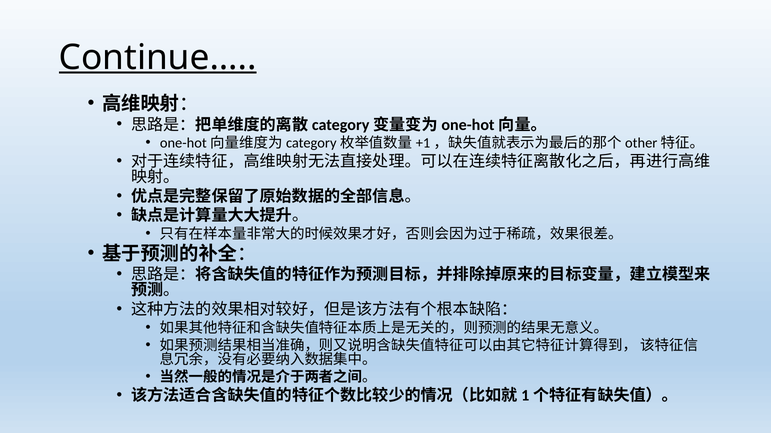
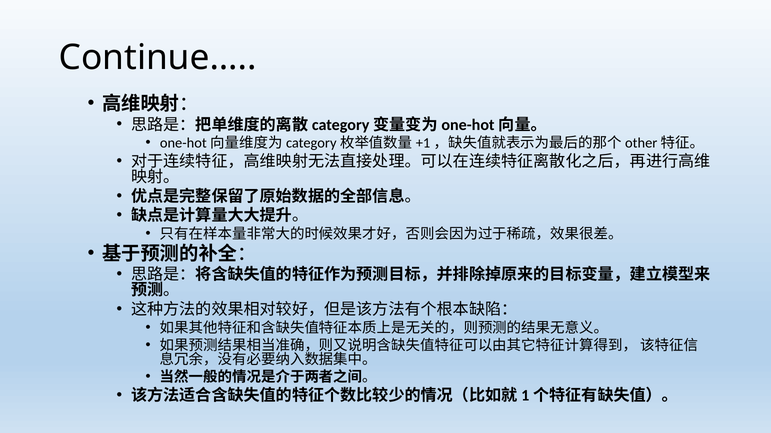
Continue… underline: present -> none
